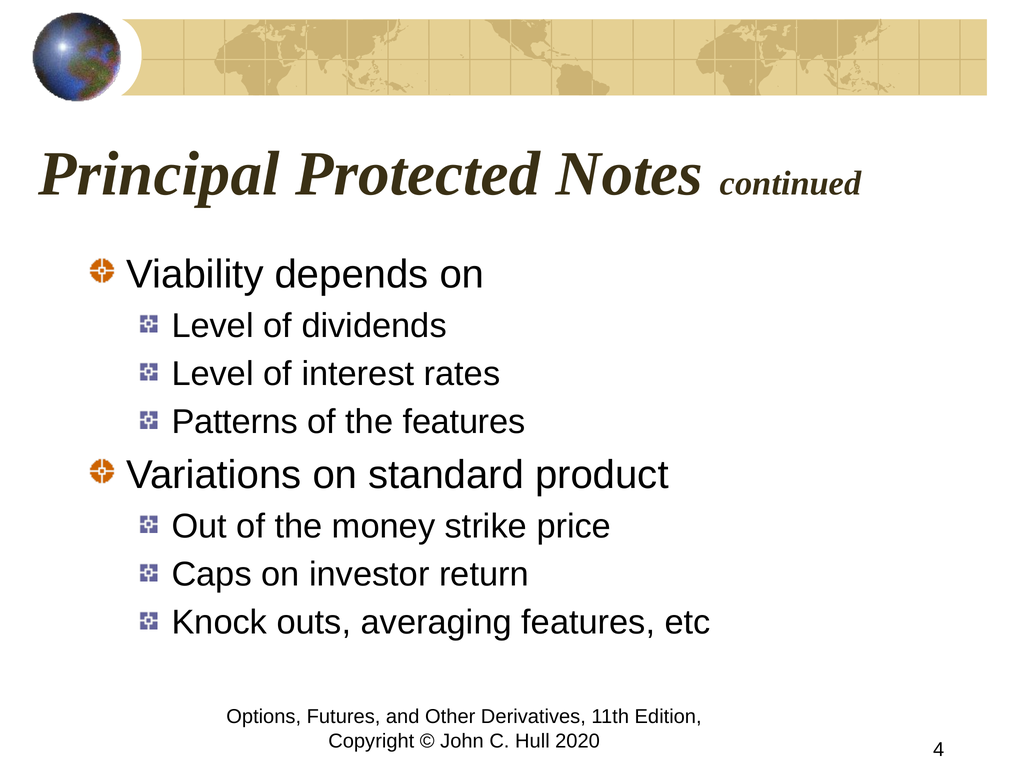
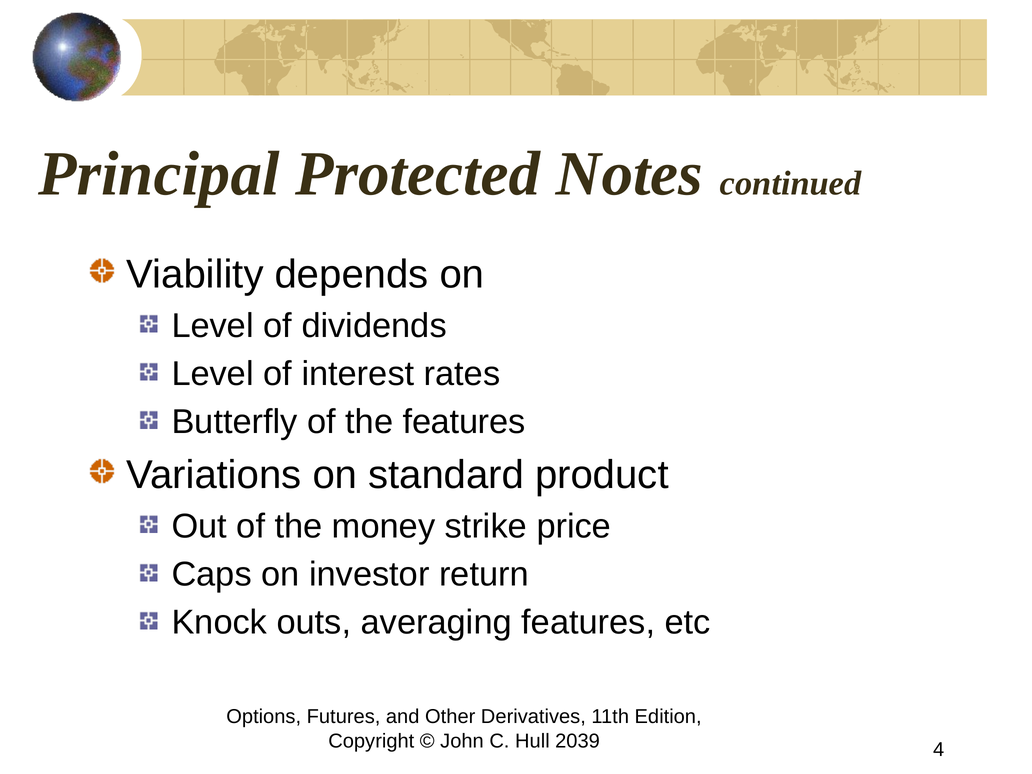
Patterns: Patterns -> Butterfly
2020: 2020 -> 2039
